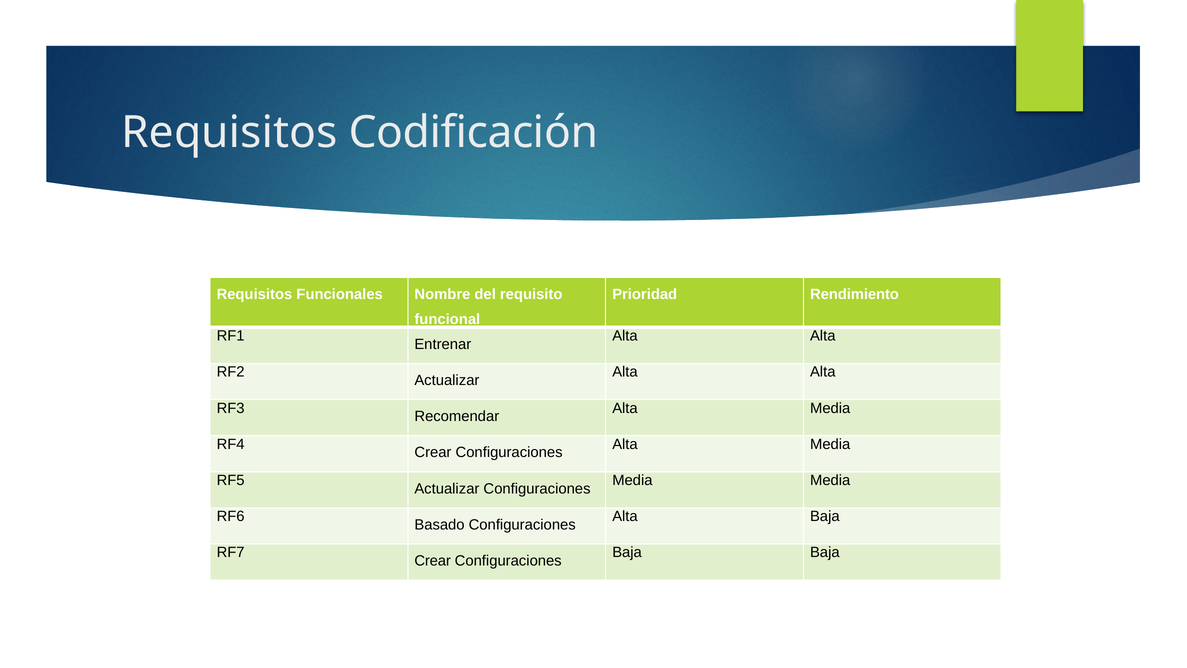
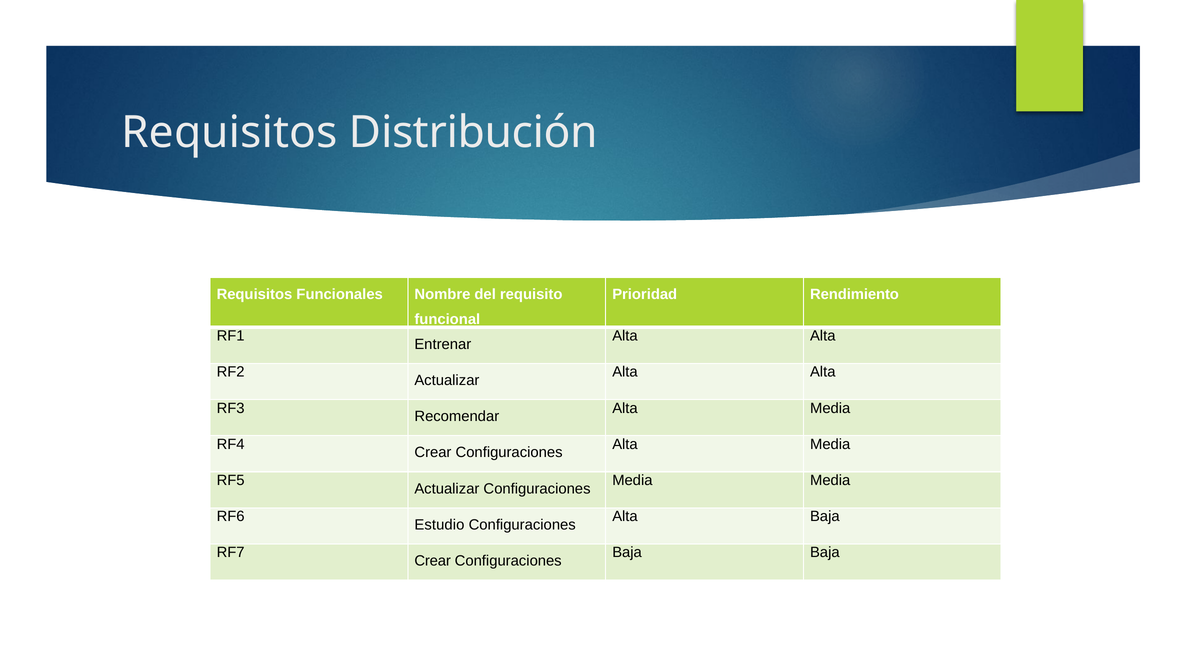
Codificación: Codificación -> Distribución
Basado: Basado -> Estudio
